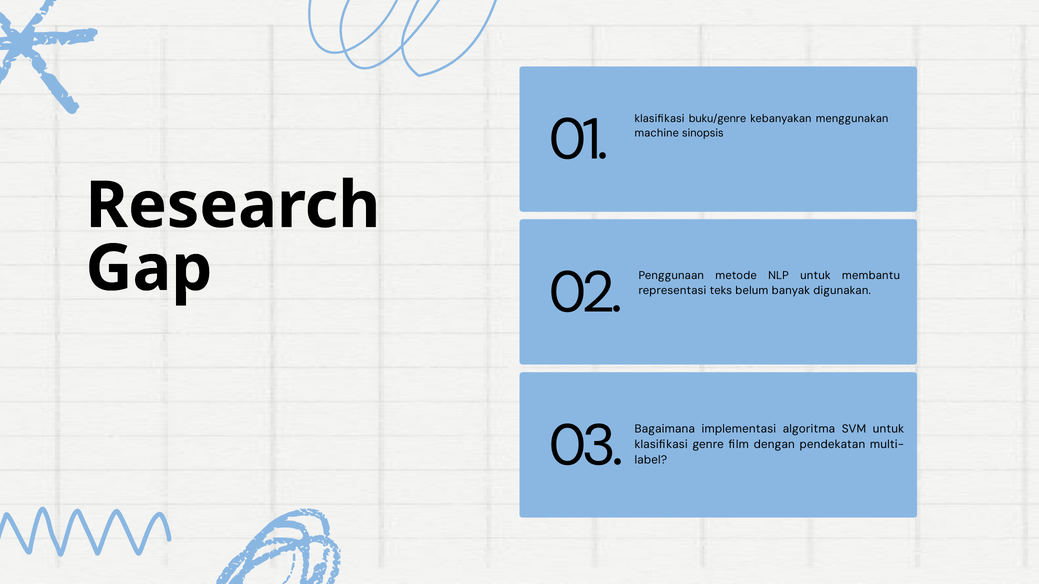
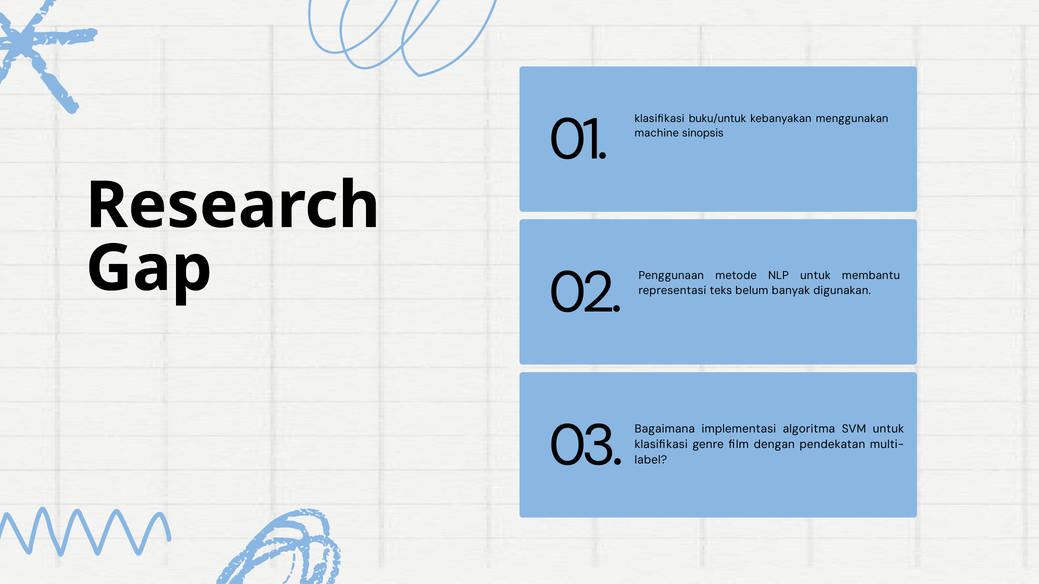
buku/genre: buku/genre -> buku/untuk
